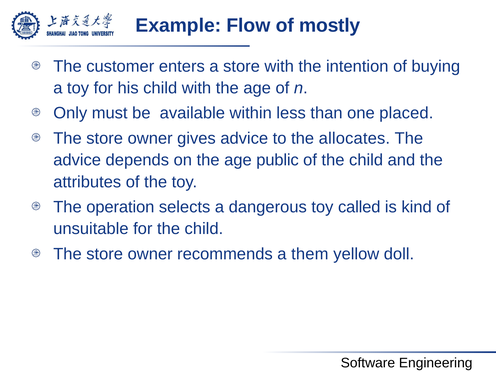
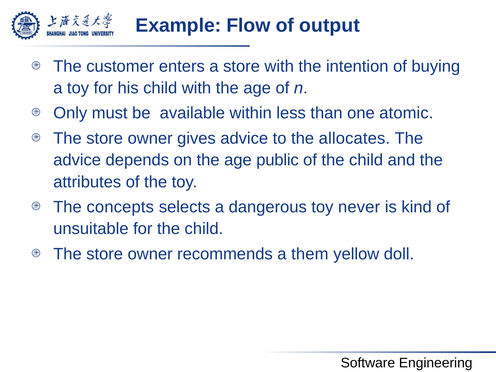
mostly: mostly -> output
placed: placed -> atomic
operation: operation -> concepts
called: called -> never
